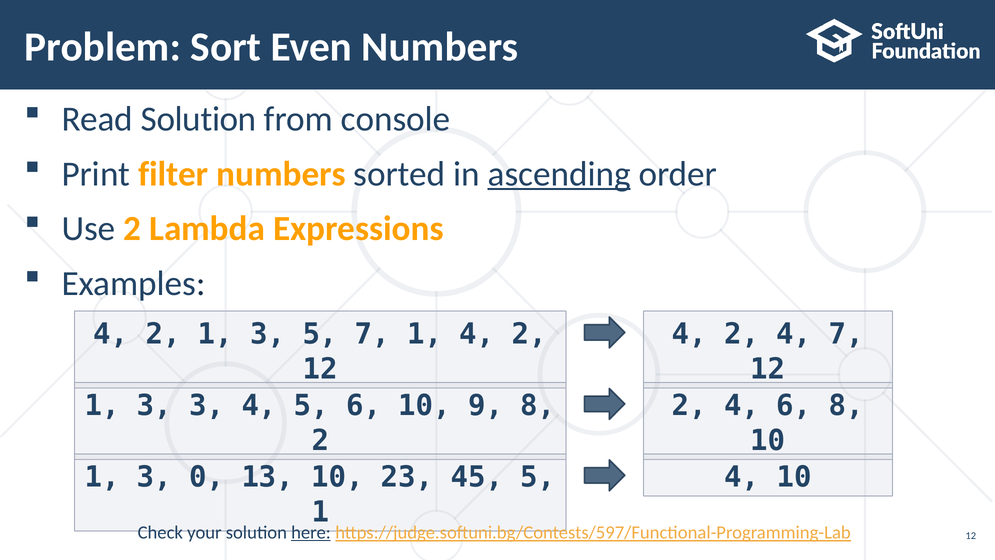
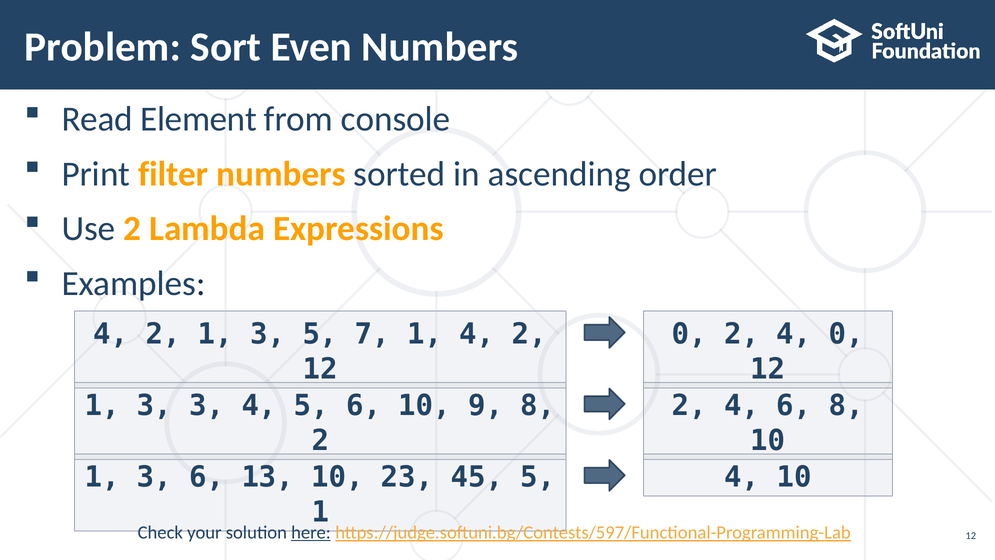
Read Solution: Solution -> Element
ascending underline: present -> none
4 at (689, 334): 4 -> 0
4 7: 7 -> 0
3 0: 0 -> 6
